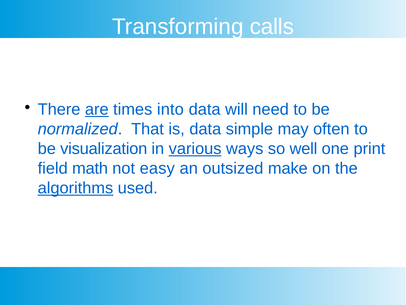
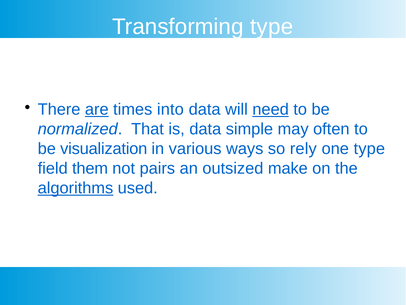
Transforming calls: calls -> type
need underline: none -> present
various underline: present -> none
well: well -> rely
one print: print -> type
math: math -> them
easy: easy -> pairs
